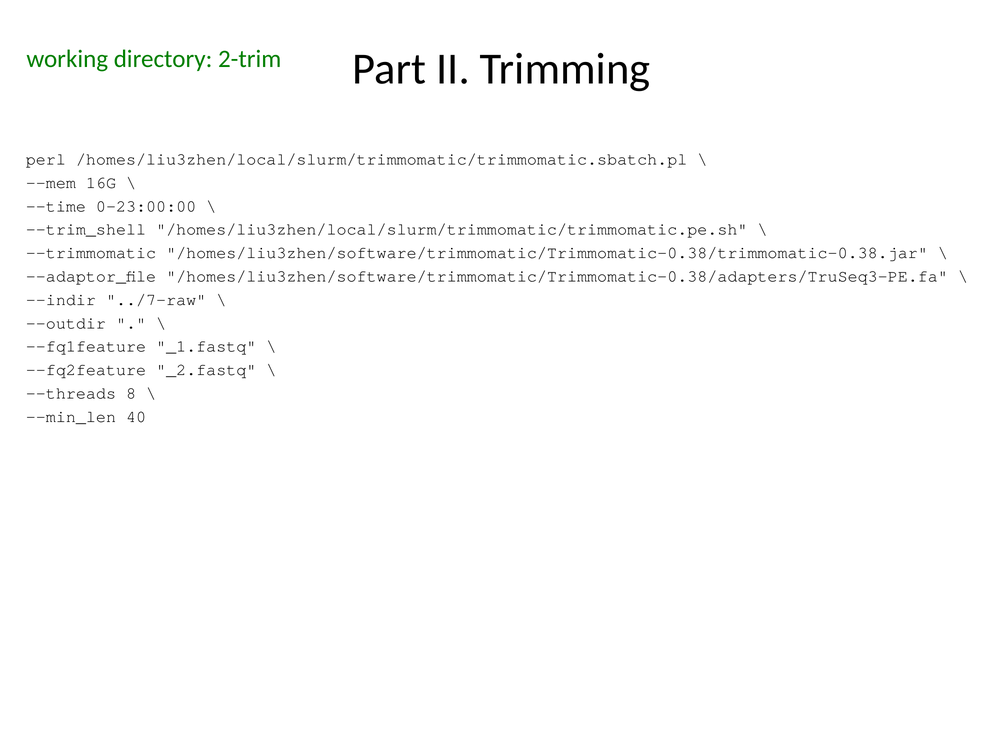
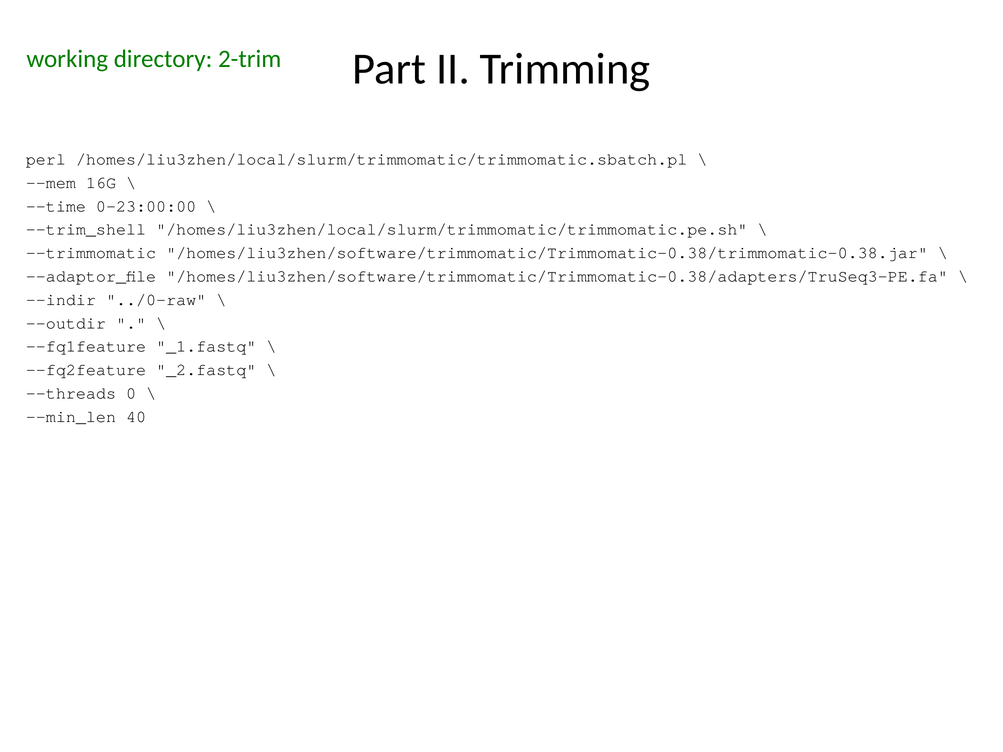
../7-raw: ../7-raw -> ../0-raw
8: 8 -> 0
